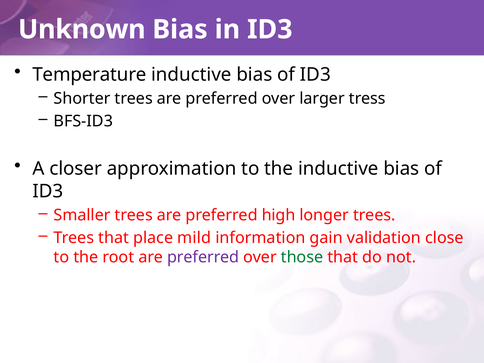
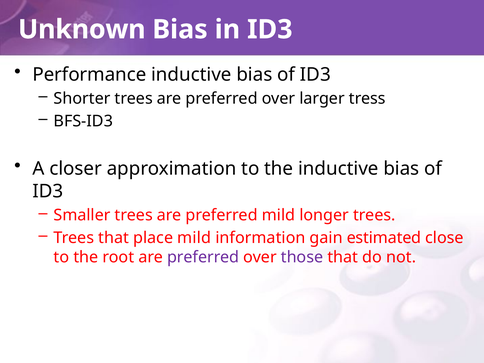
Temperature: Temperature -> Performance
preferred high: high -> mild
validation: validation -> estimated
those colour: green -> purple
